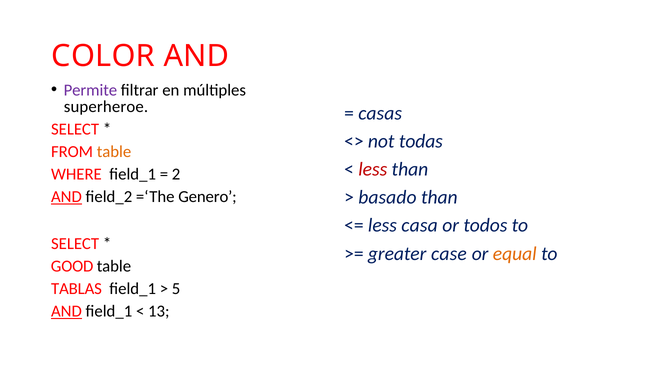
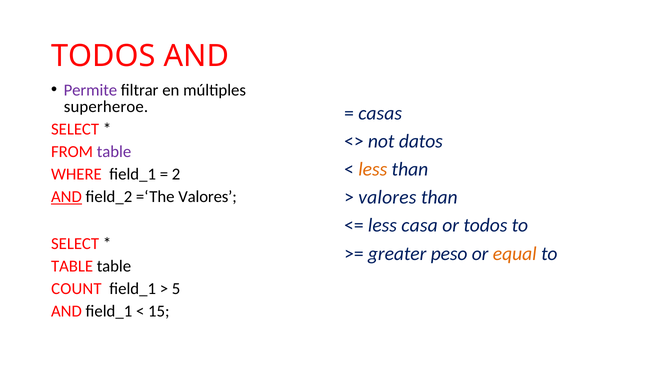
COLOR at (103, 56): COLOR -> TODOS
todas: todas -> datos
table at (114, 152) colour: orange -> purple
less at (373, 169) colour: red -> orange
basado at (387, 197): basado -> valores
=‘The Genero: Genero -> Valores
case: case -> peso
GOOD at (72, 266): GOOD -> TABLE
TABLAS: TABLAS -> COUNT
AND at (66, 311) underline: present -> none
13: 13 -> 15
